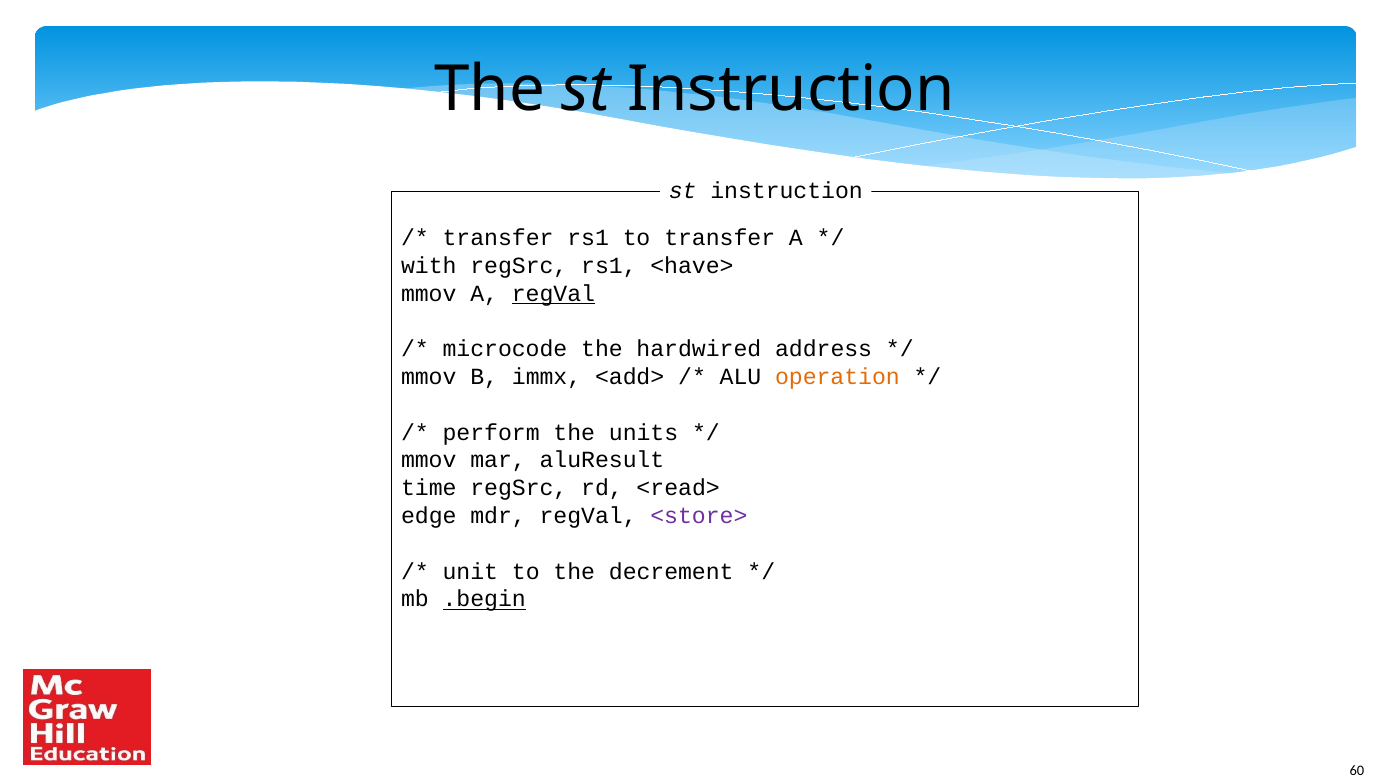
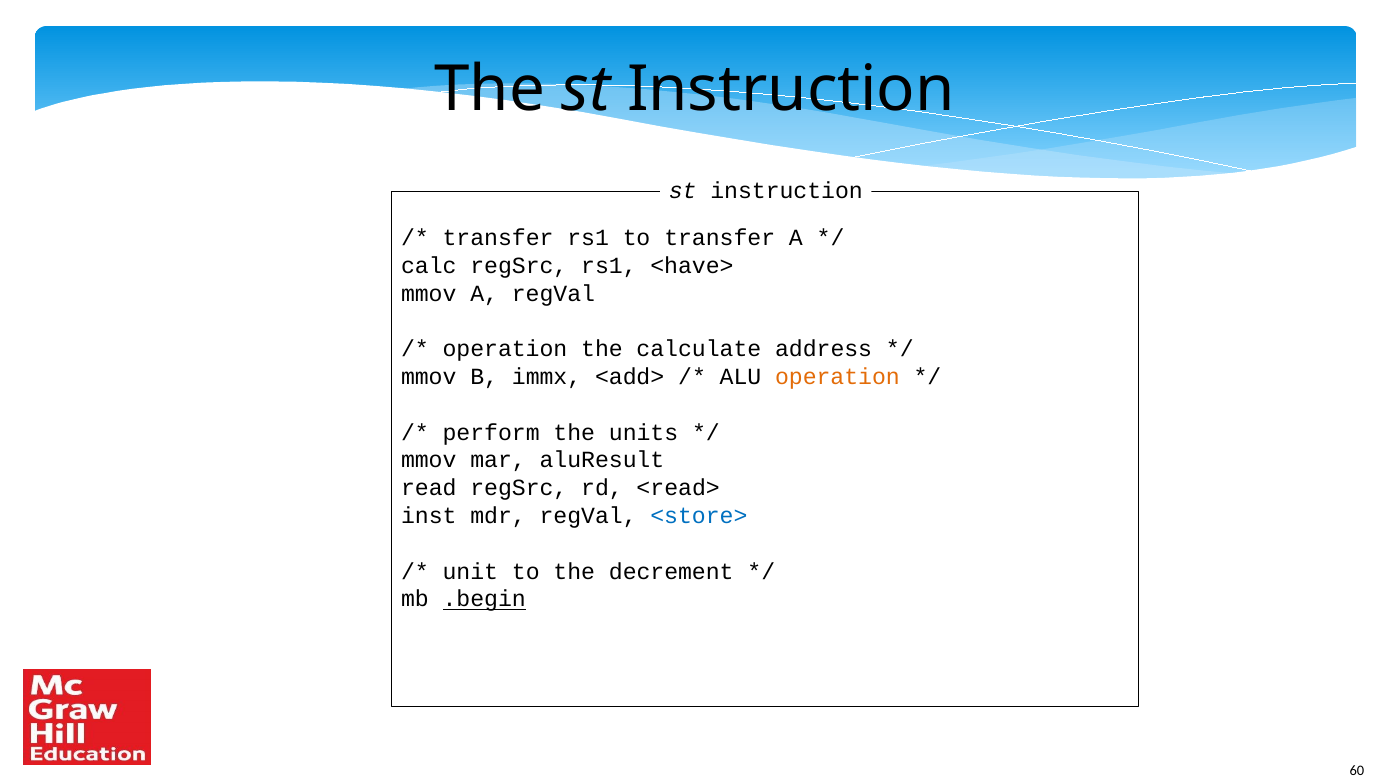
with: with -> calc
regVal at (553, 294) underline: present -> none
microcode at (505, 349): microcode -> operation
hardwired: hardwired -> calculate
time: time -> read
edge: edge -> inst
<store> colour: purple -> blue
